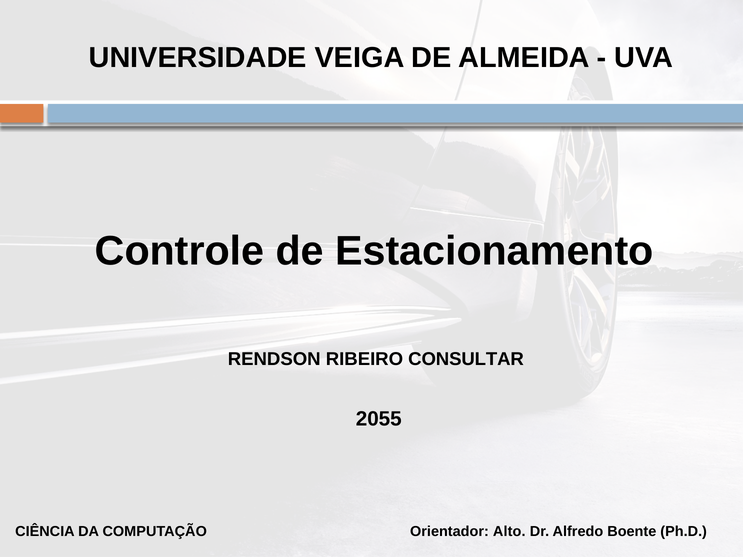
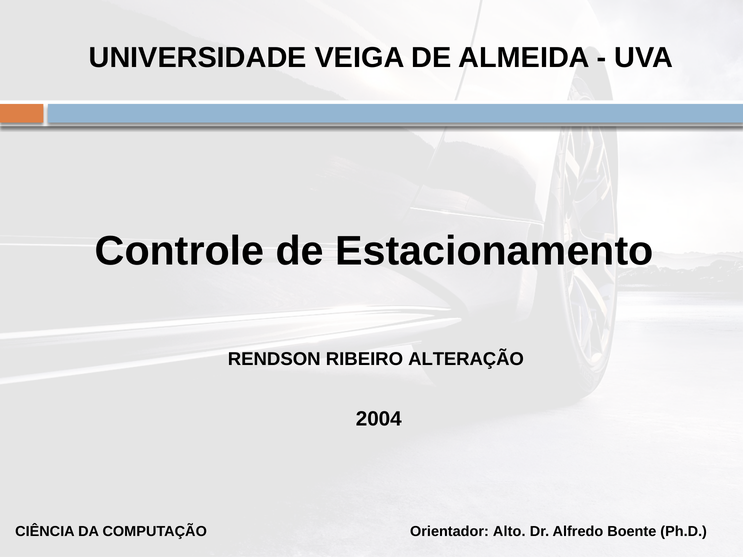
CONSULTAR: CONSULTAR -> ALTERAÇÃO
2055: 2055 -> 2004
